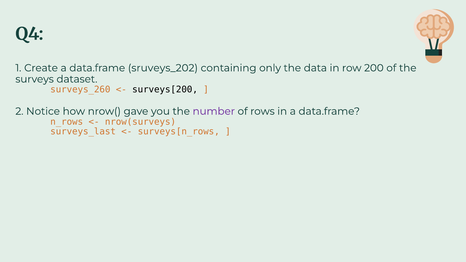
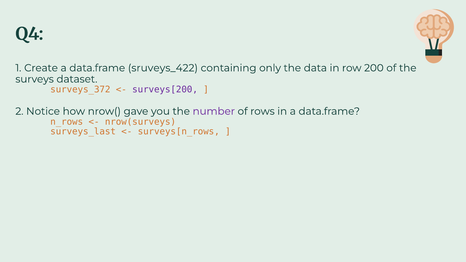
sruveys_202: sruveys_202 -> sruveys_422
surveys_260: surveys_260 -> surveys_372
surveys[200 colour: black -> purple
